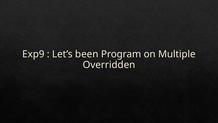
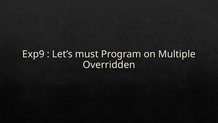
been: been -> must
